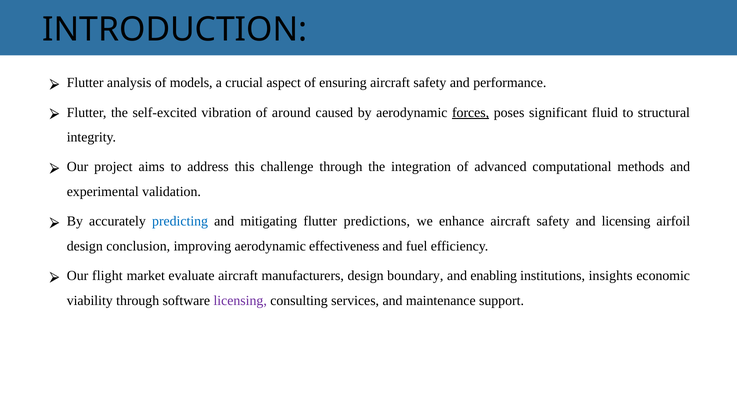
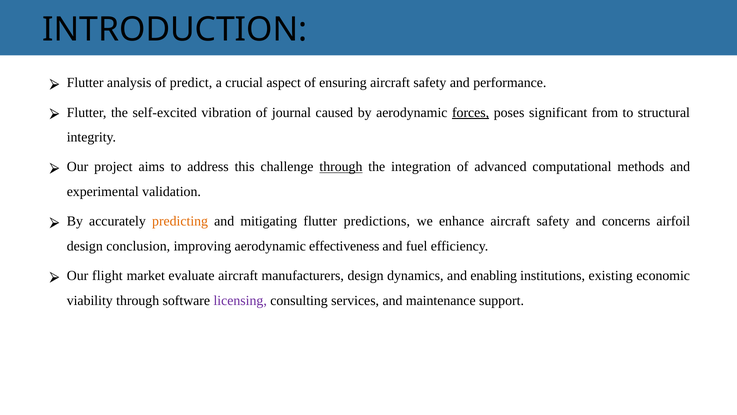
models: models -> predict
around: around -> journal
fluid: fluid -> from
through at (341, 167) underline: none -> present
predicting colour: blue -> orange
and licensing: licensing -> concerns
boundary: boundary -> dynamics
insights: insights -> existing
